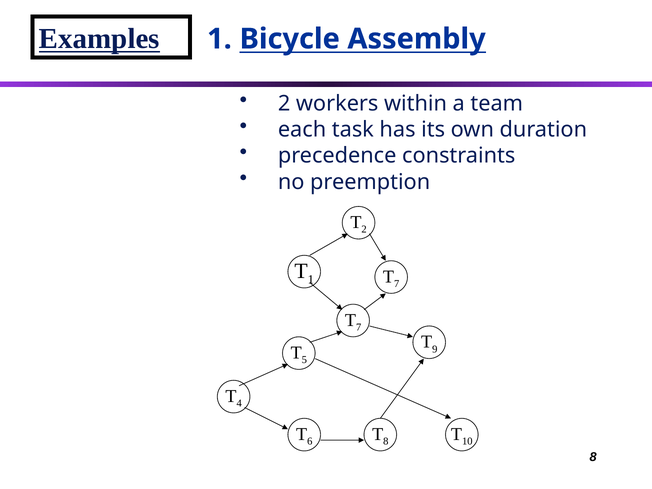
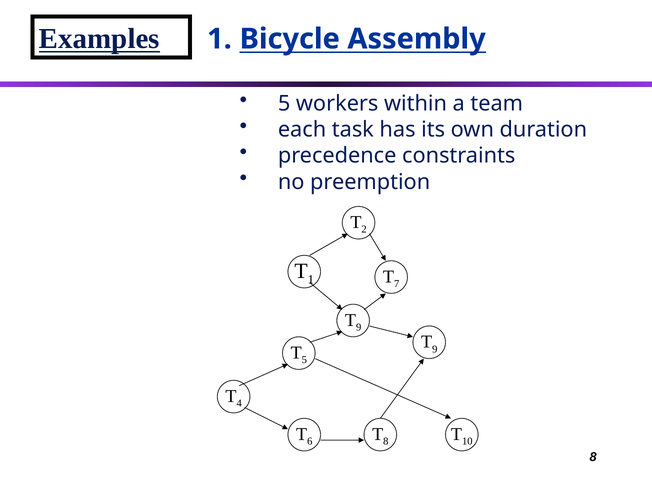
2 at (284, 104): 2 -> 5
7 at (359, 327): 7 -> 9
